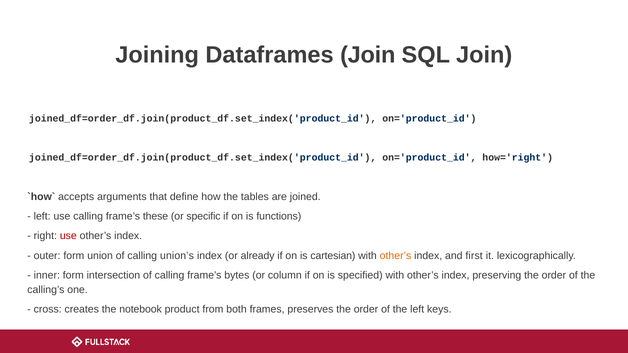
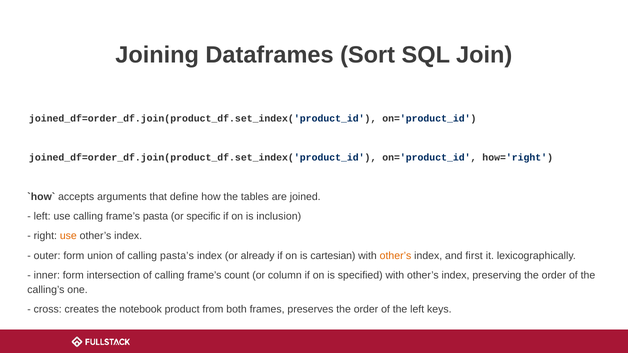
Dataframes Join: Join -> Sort
these: these -> pasta
functions: functions -> inclusion
use at (68, 236) colour: red -> orange
union’s: union’s -> pasta’s
bytes: bytes -> count
